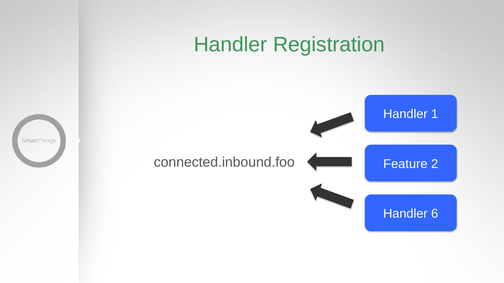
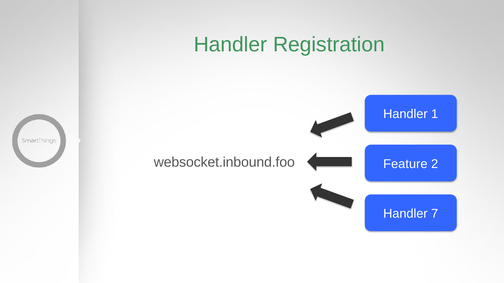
connected.inbound.foo: connected.inbound.foo -> websocket.inbound.foo
6: 6 -> 7
